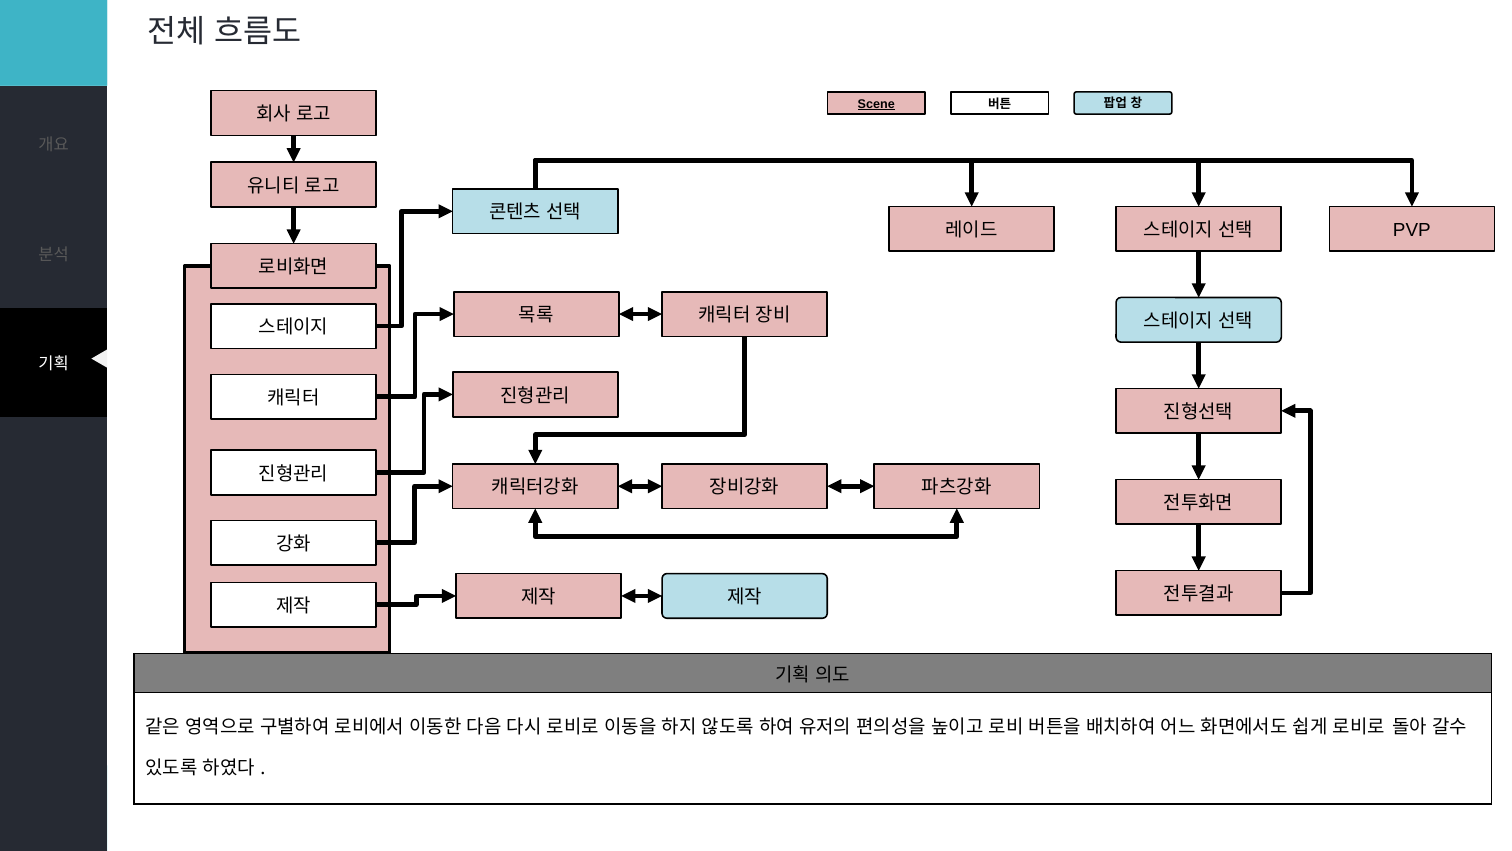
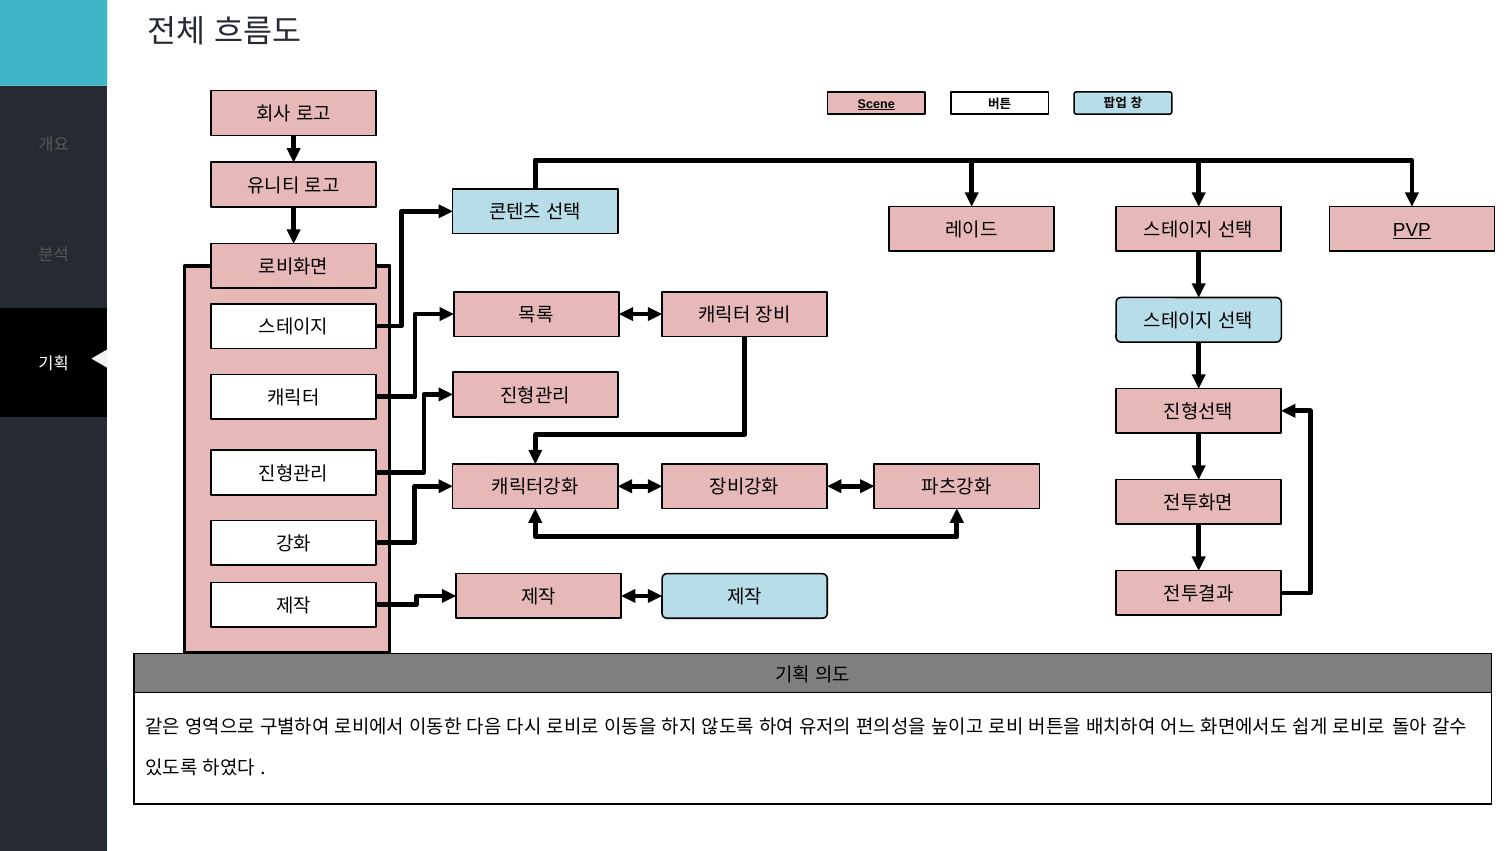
PVP underline: none -> present
